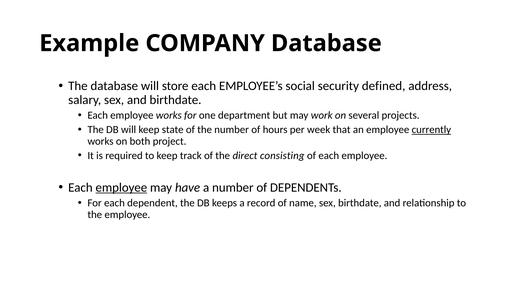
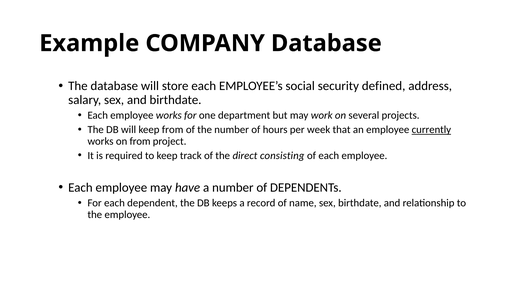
keep state: state -> from
on both: both -> from
employee at (121, 187) underline: present -> none
